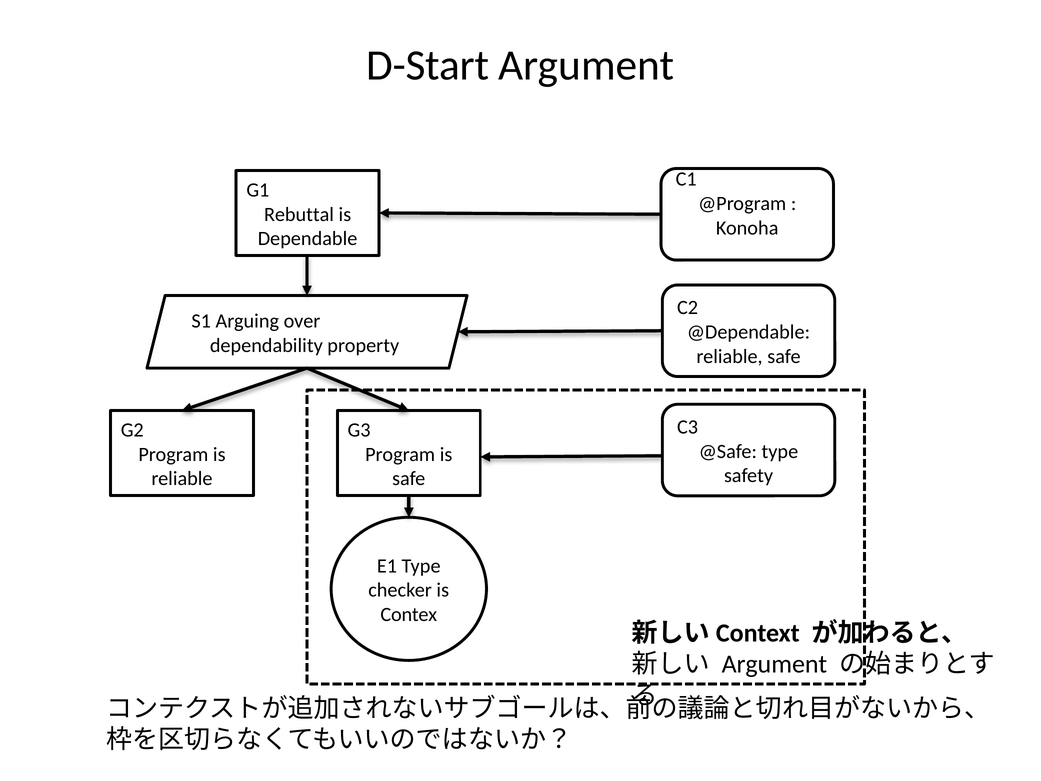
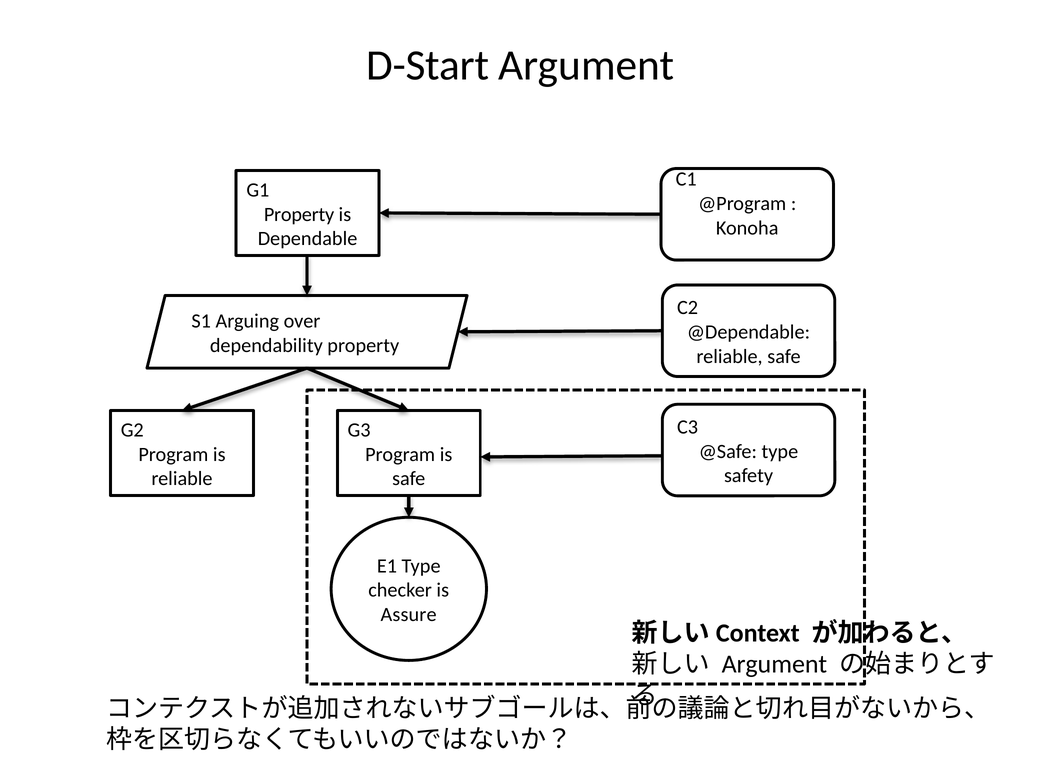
Rebuttal at (299, 214): Rebuttal -> Property
Contex: Contex -> Assure
